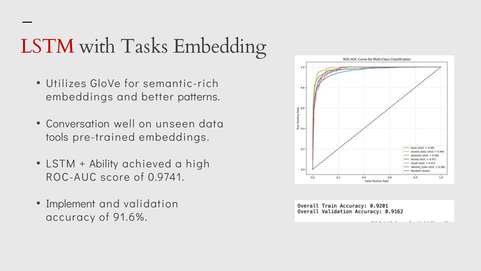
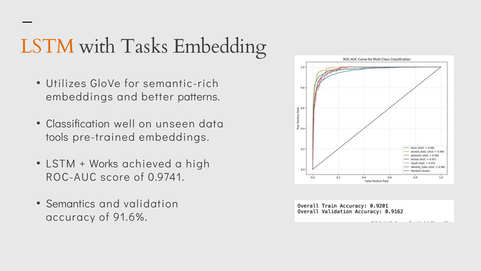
LSTM at (48, 46) colour: red -> orange
Conversation: Conversation -> Classiﬁcation
Ability: Ability -> Works
Implement: Implement -> Semantics
